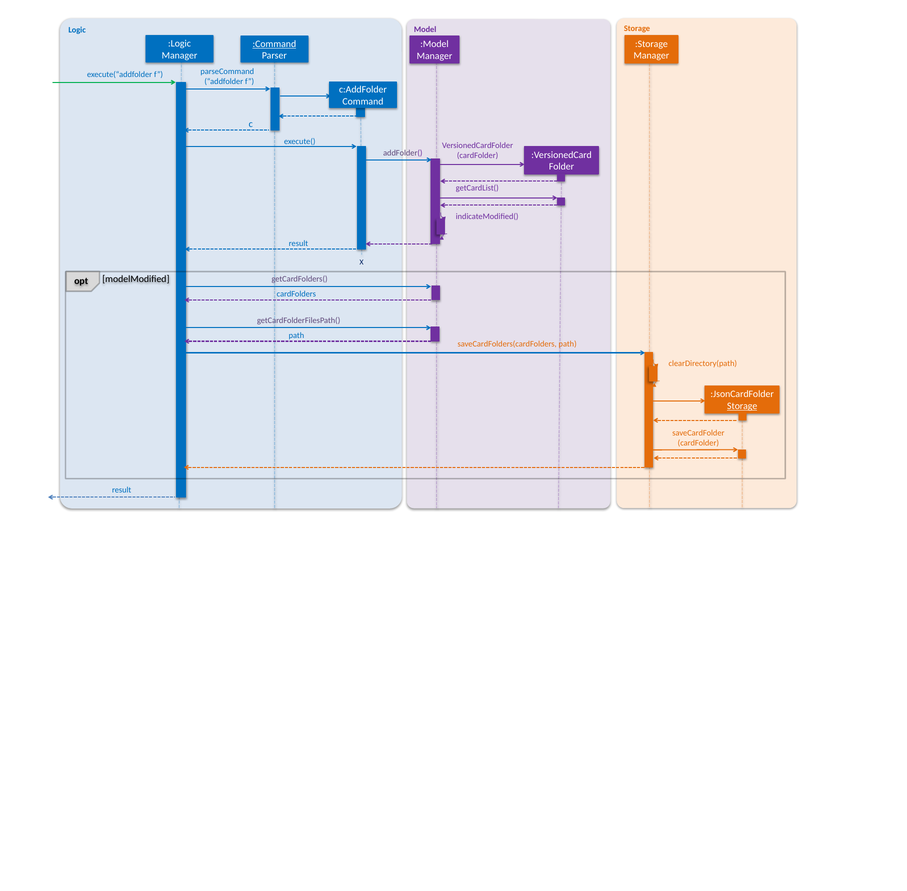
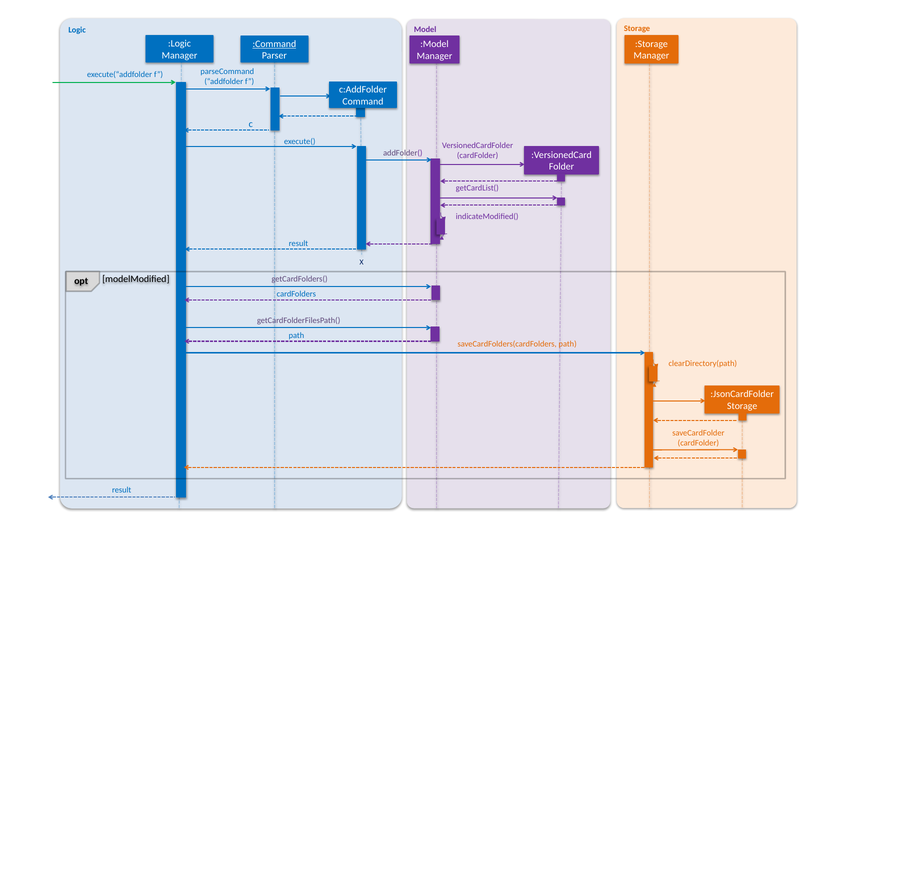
Storage at (742, 406) underline: present -> none
